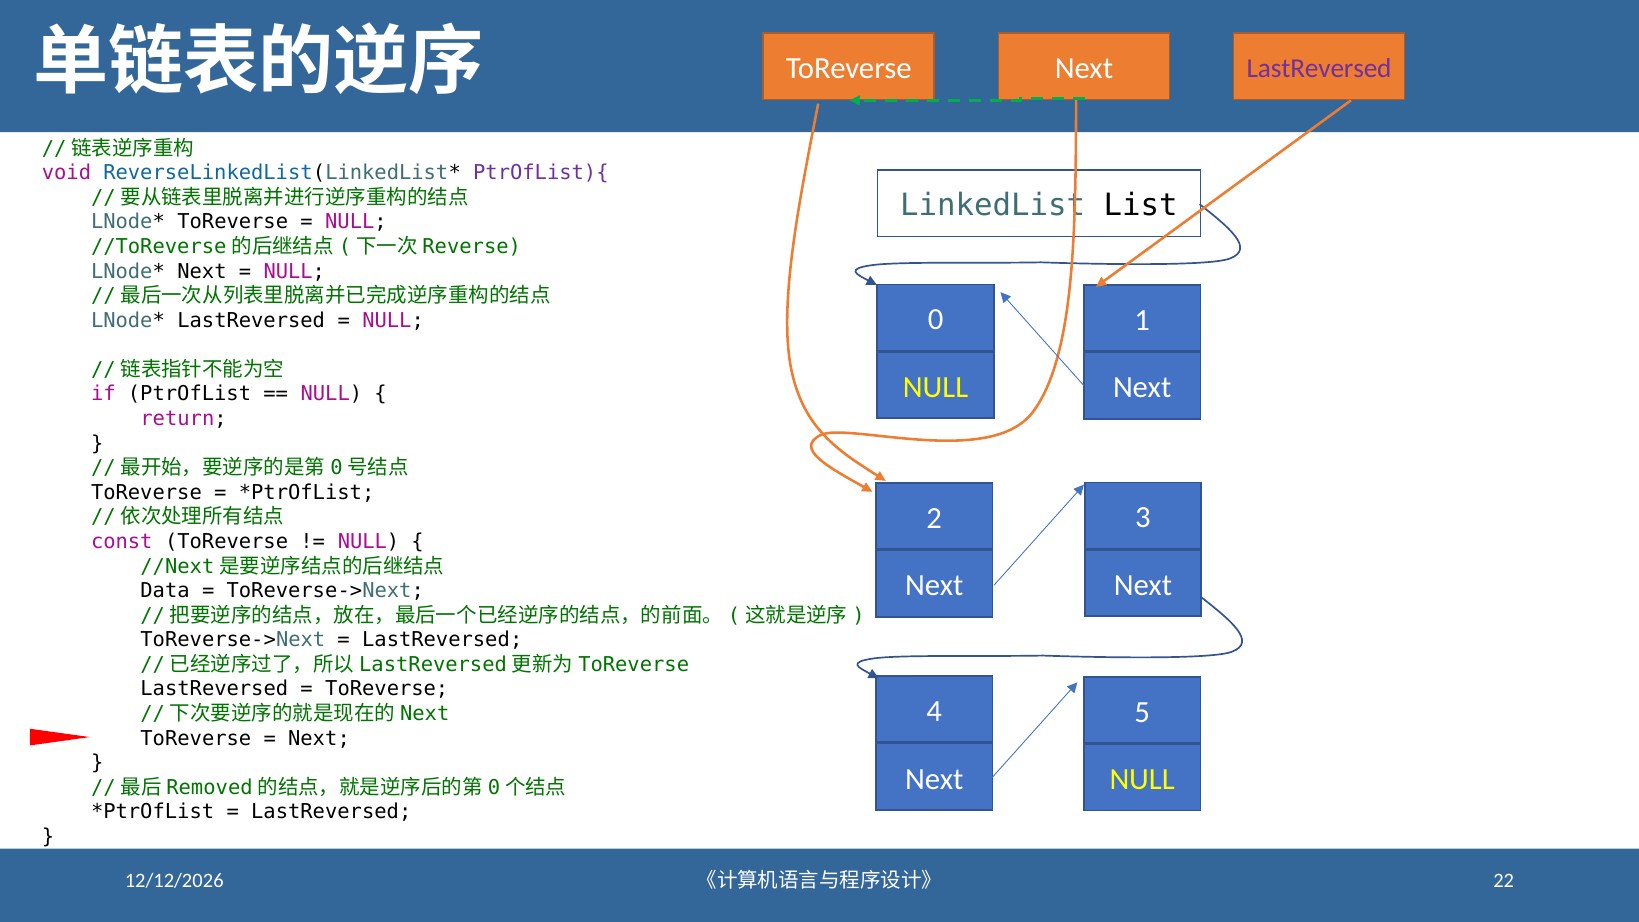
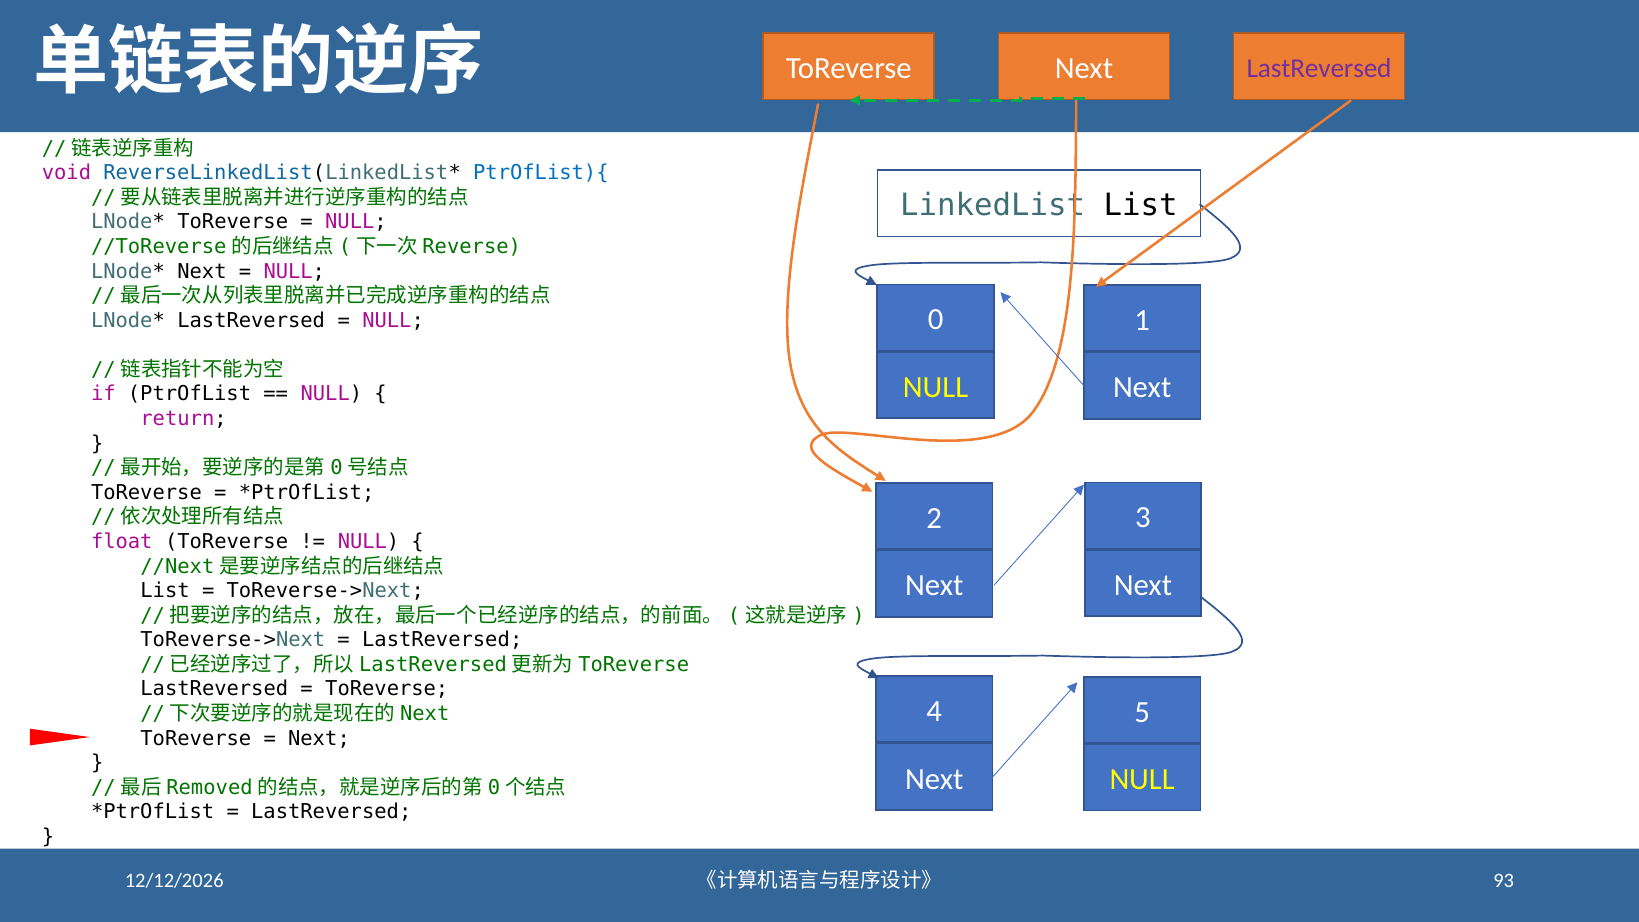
PtrOfList){ colour: purple -> blue
const: const -> float
Data at (165, 591): Data -> List
22: 22 -> 93
